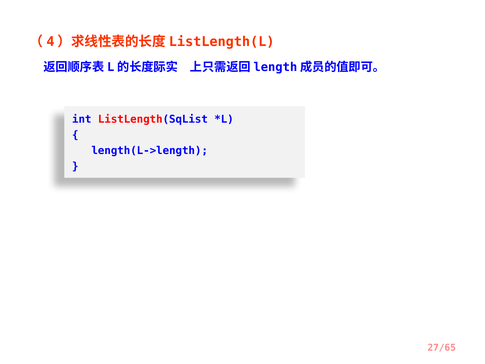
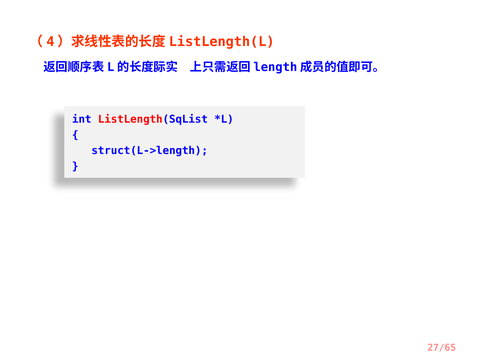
length(L->length: length(L->length -> struct(L->length
